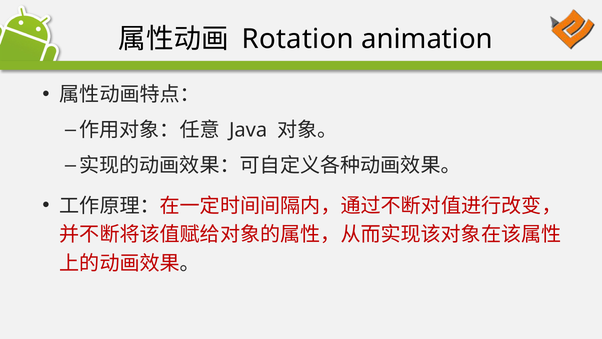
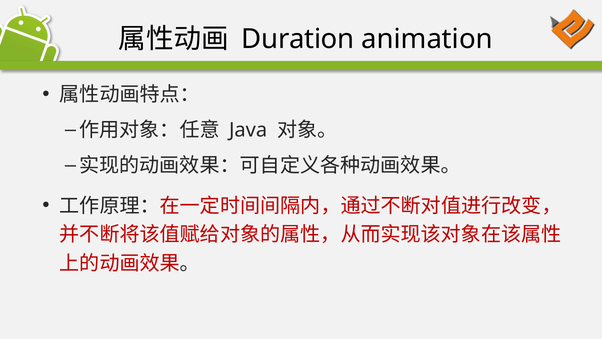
Rotation: Rotation -> Duration
